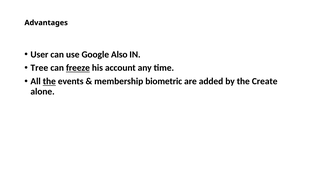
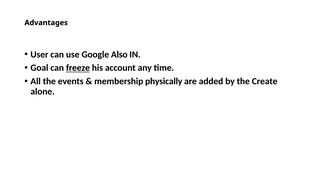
Tree: Tree -> Goal
the at (49, 81) underline: present -> none
biometric: biometric -> physically
